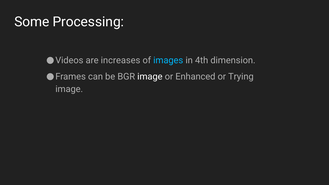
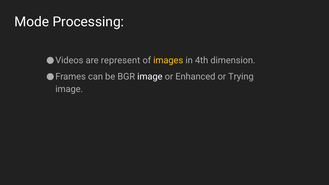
Some: Some -> Mode
increases: increases -> represent
images colour: light blue -> yellow
